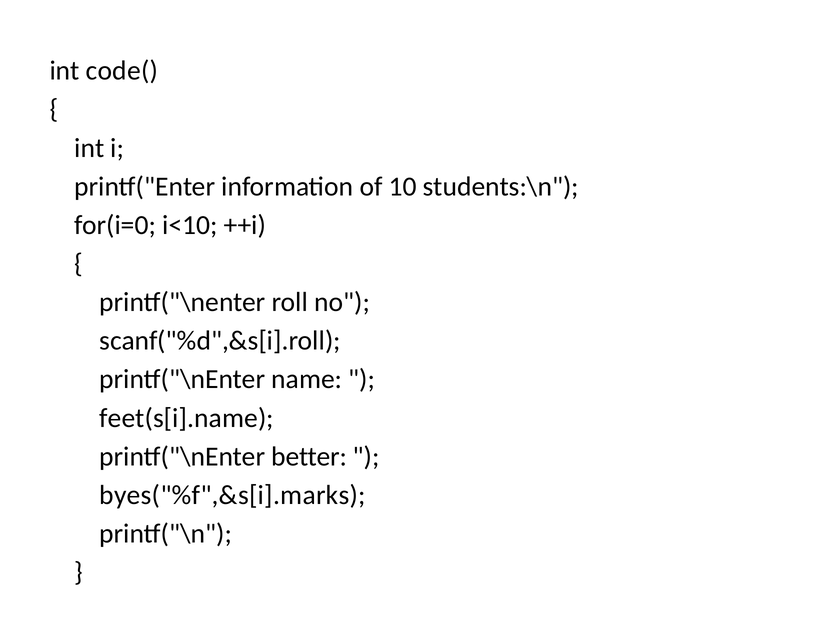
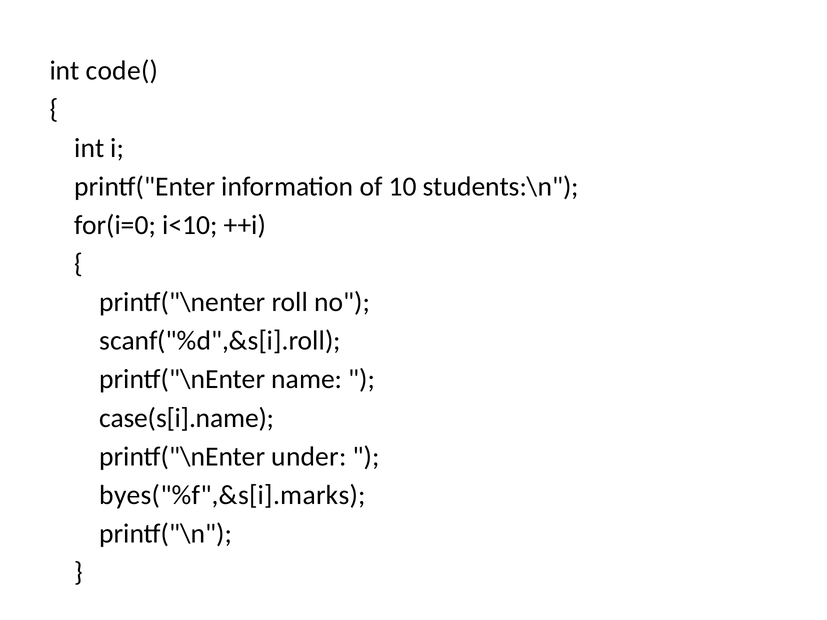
feet(s[i].name: feet(s[i].name -> case(s[i].name
better: better -> under
